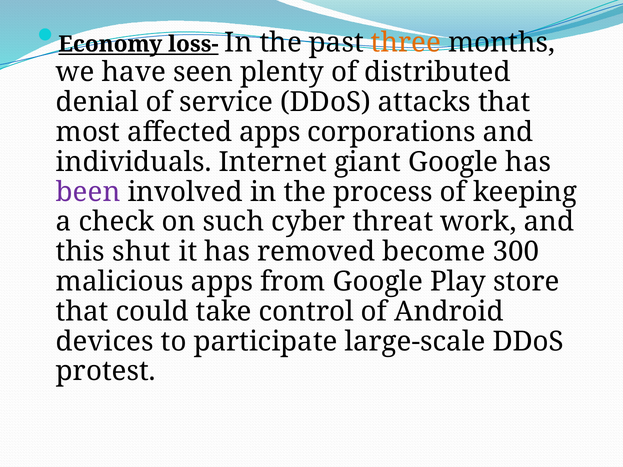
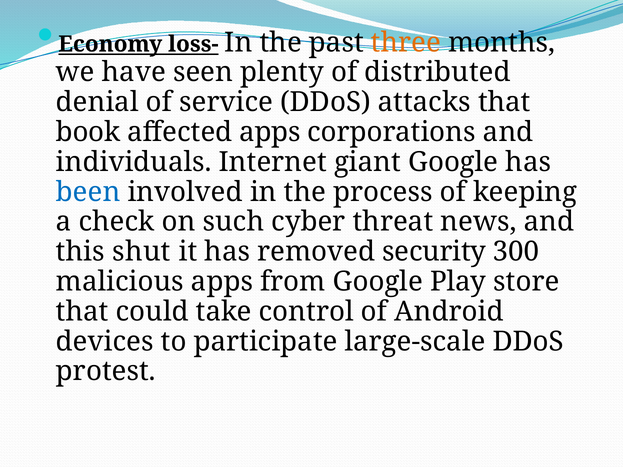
most: most -> book
been colour: purple -> blue
work: work -> news
become: become -> security
